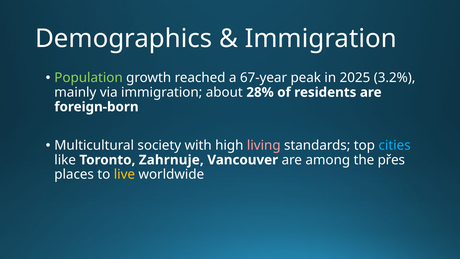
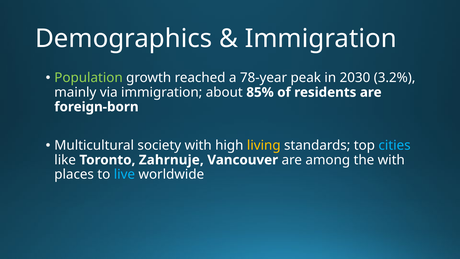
67-year: 67-year -> 78-year
2025: 2025 -> 2030
28%: 28% -> 85%
living colour: pink -> yellow
the přes: přes -> with
live colour: yellow -> light blue
